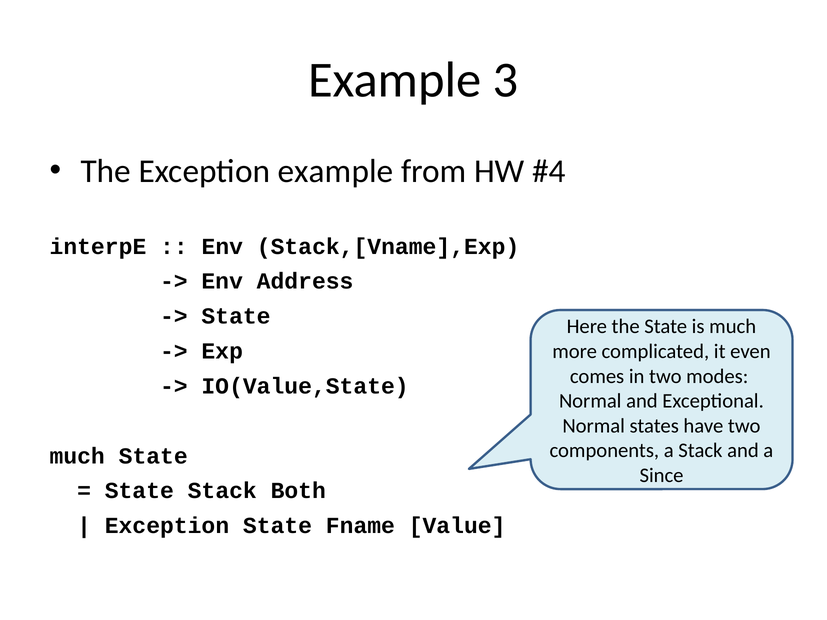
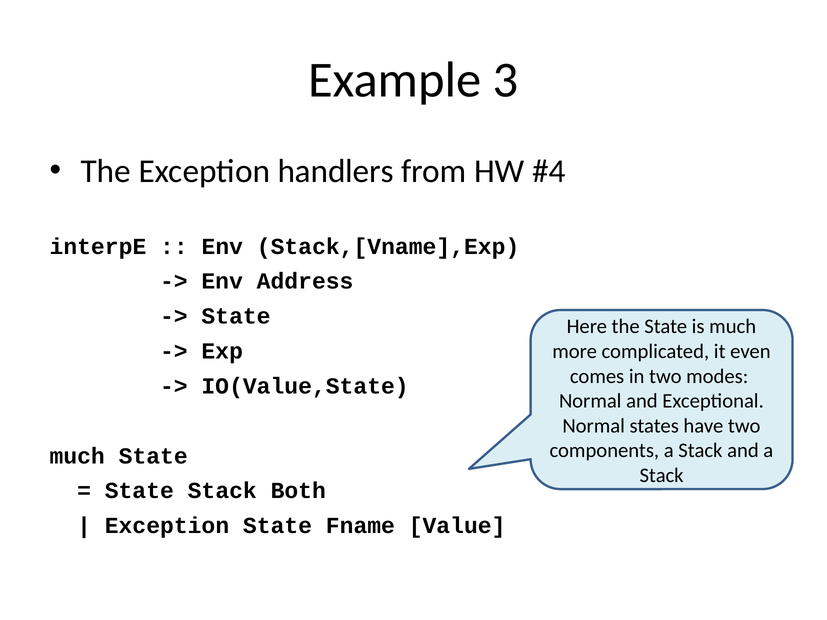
Exception example: example -> handlers
Since at (662, 476): Since -> Stack
